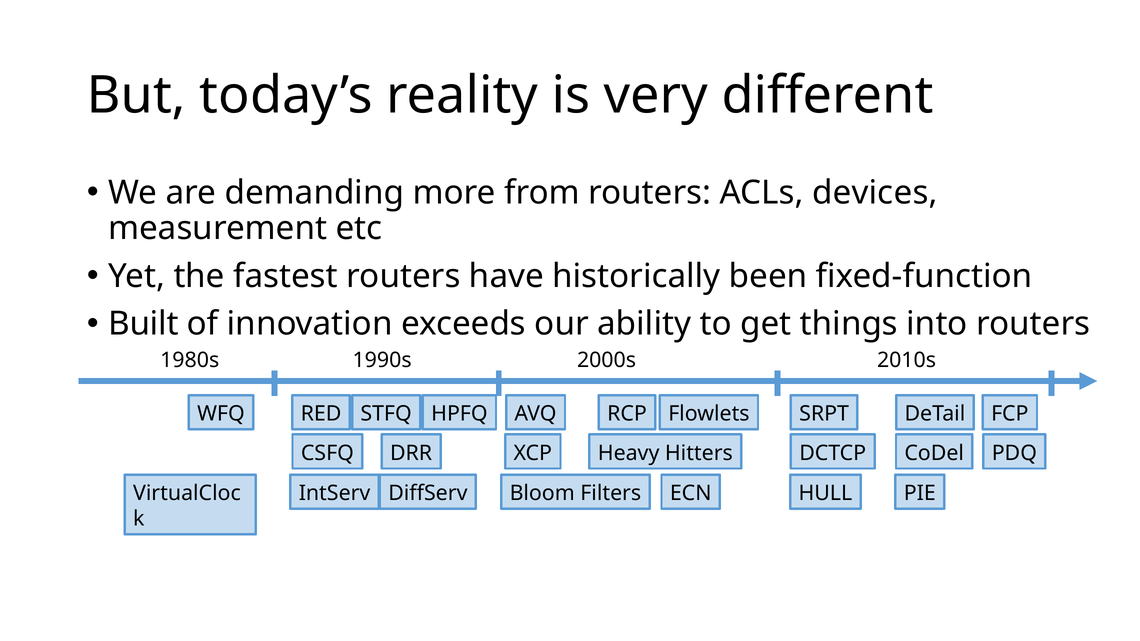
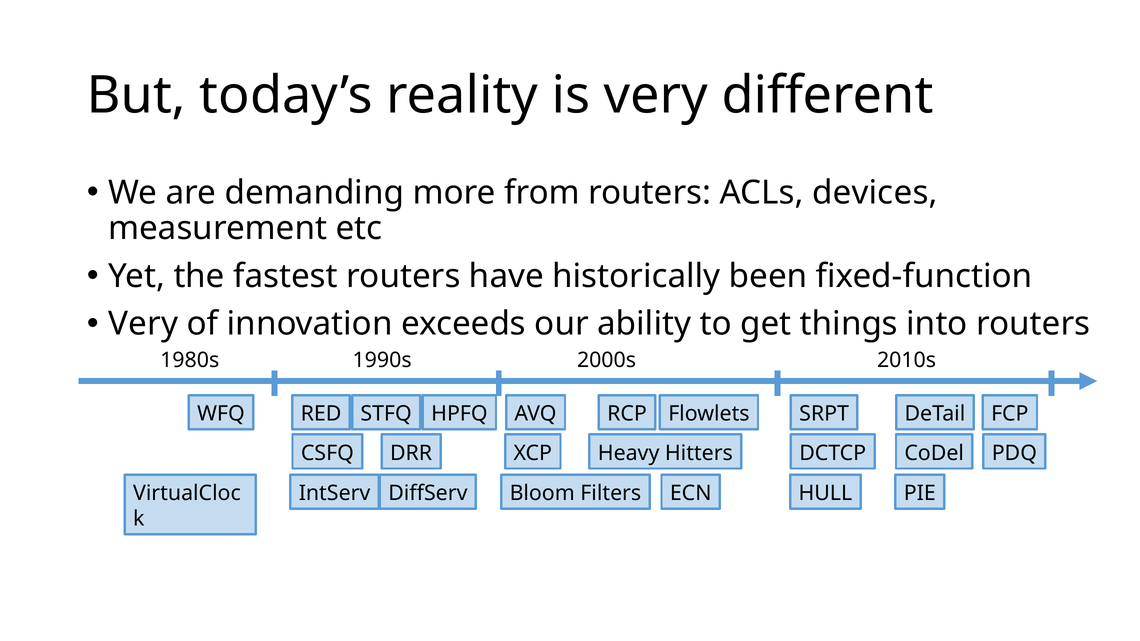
Built at (143, 324): Built -> Very
